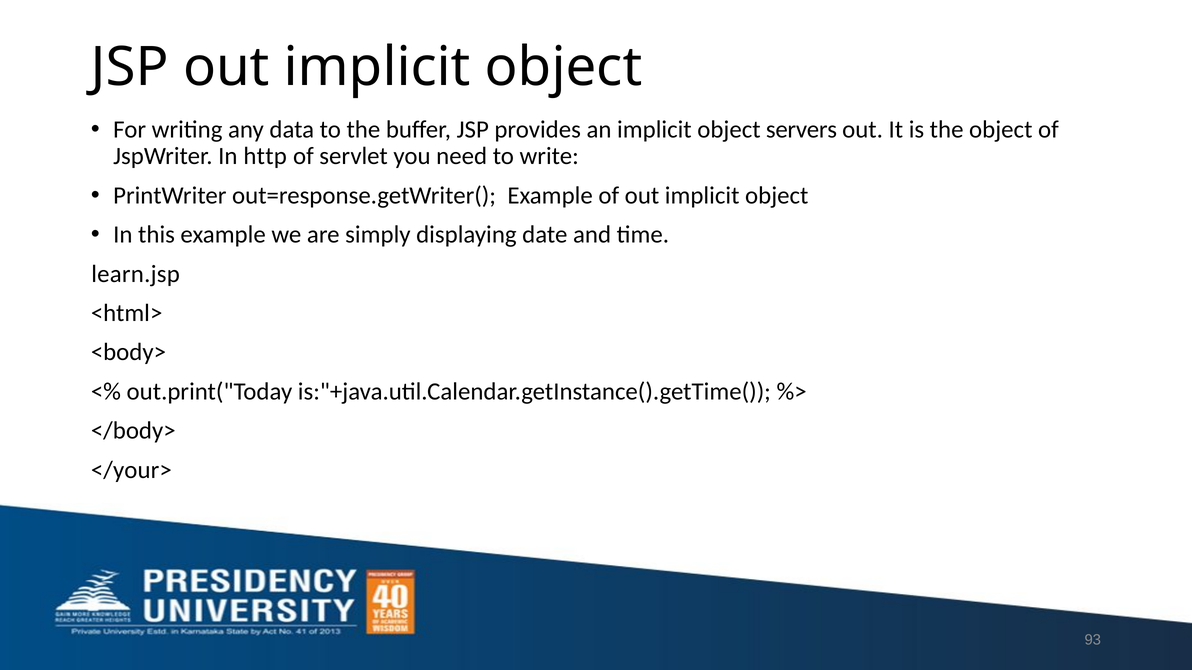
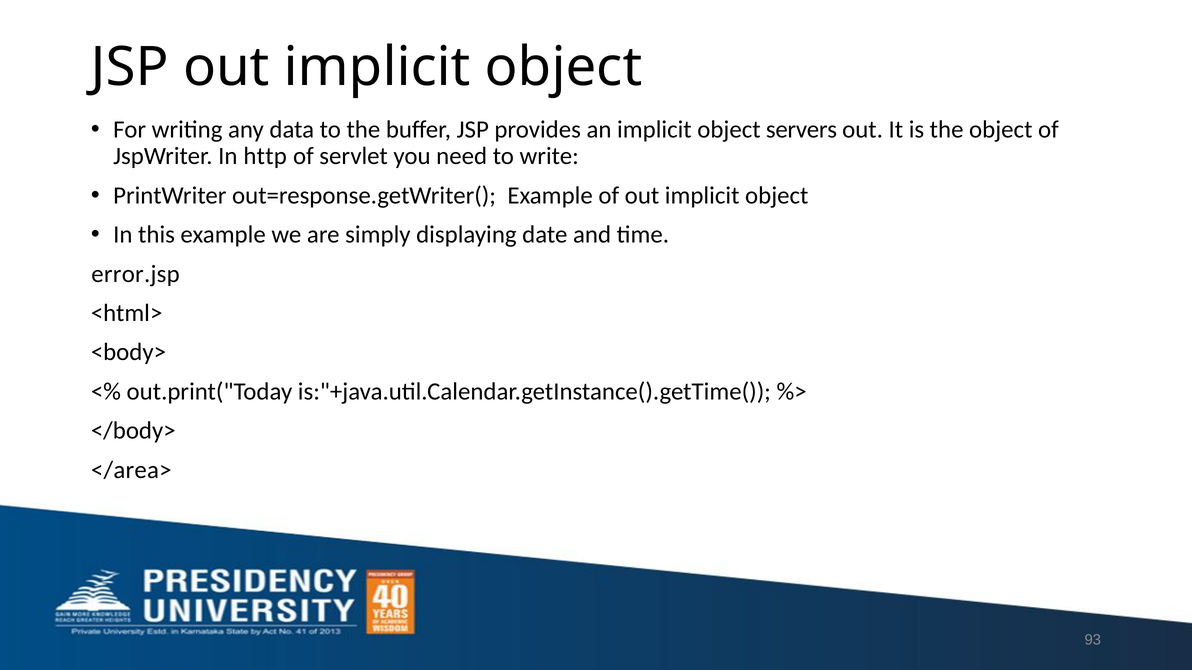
learn.jsp: learn.jsp -> error.jsp
</your>: </your> -> </area>
